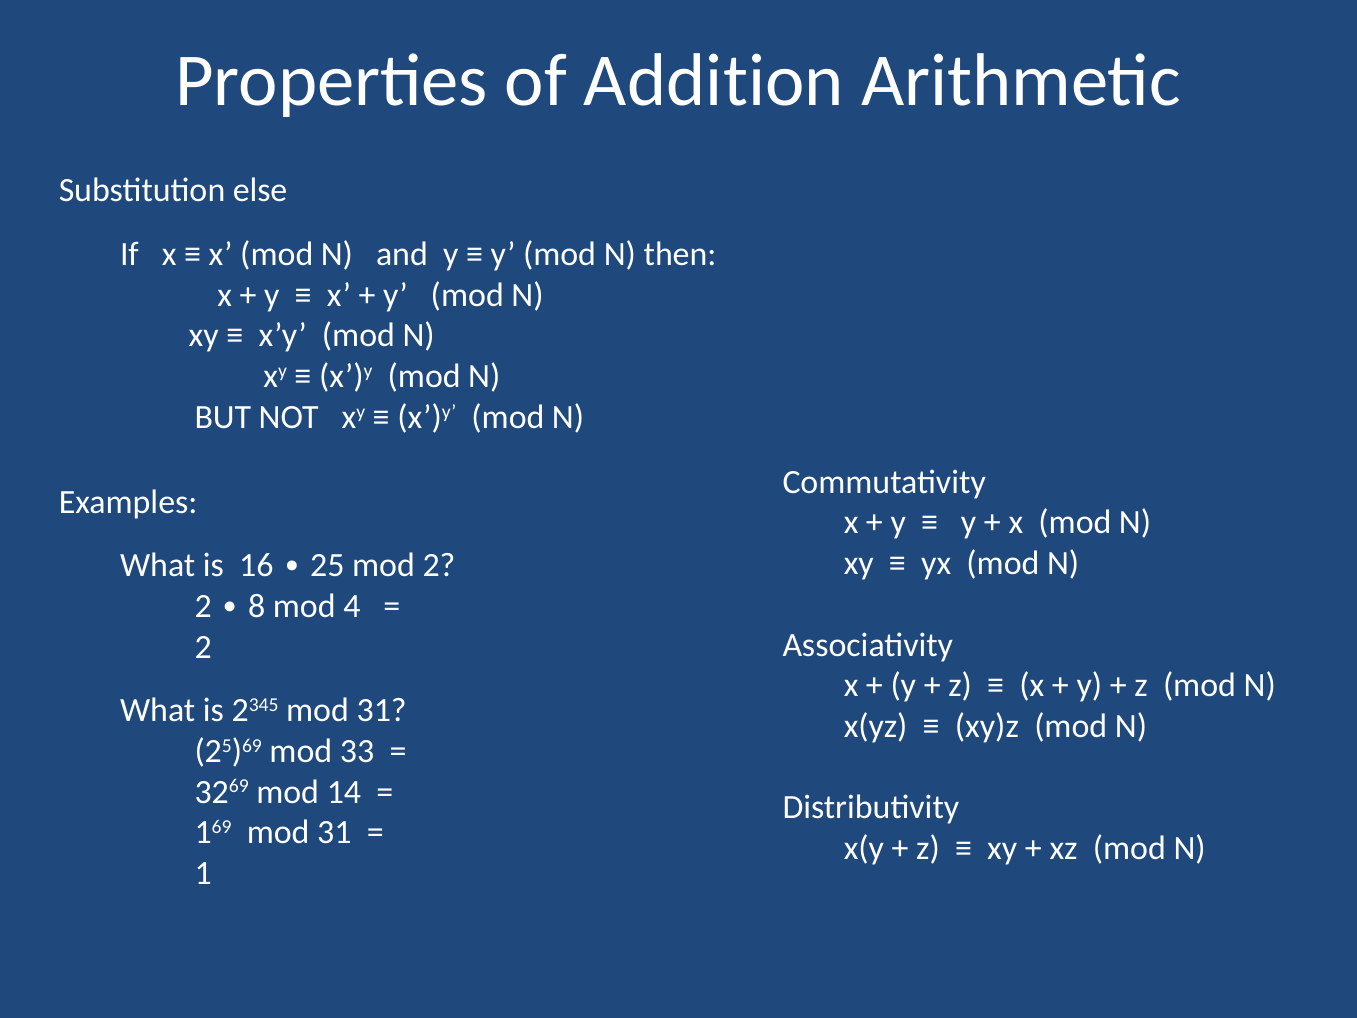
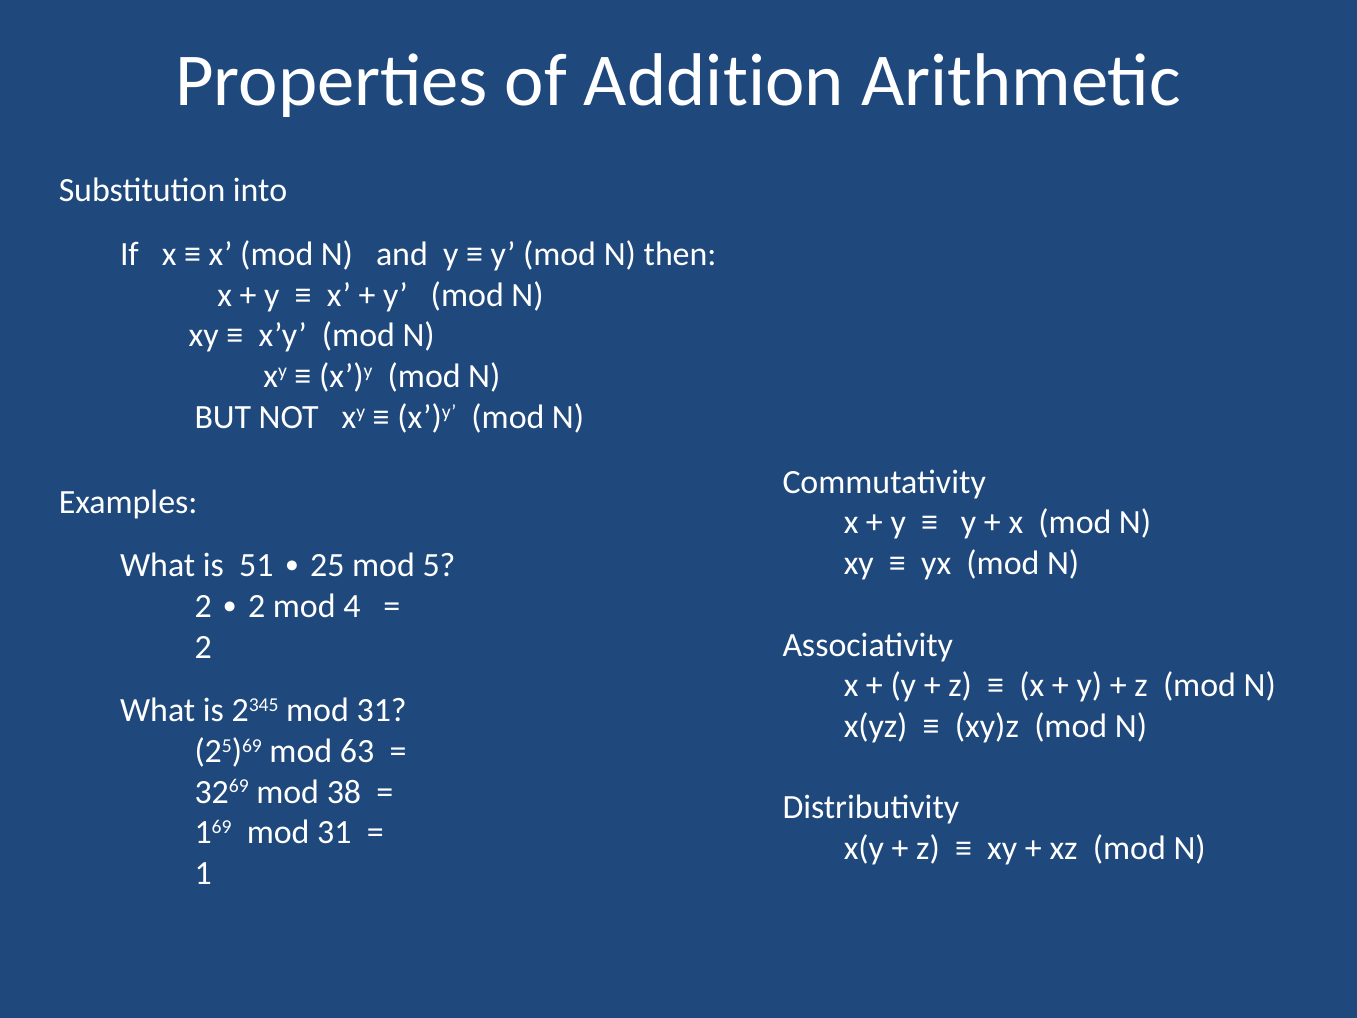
else: else -> into
16: 16 -> 51
mod 2: 2 -> 5
2 8: 8 -> 2
33: 33 -> 63
14: 14 -> 38
